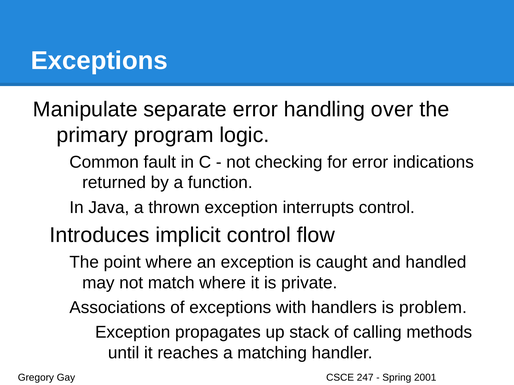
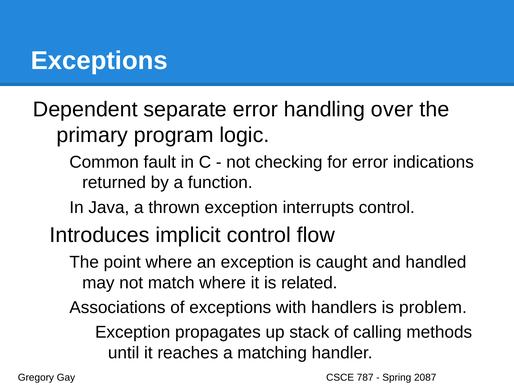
Manipulate: Manipulate -> Dependent
private: private -> related
247: 247 -> 787
2001: 2001 -> 2087
